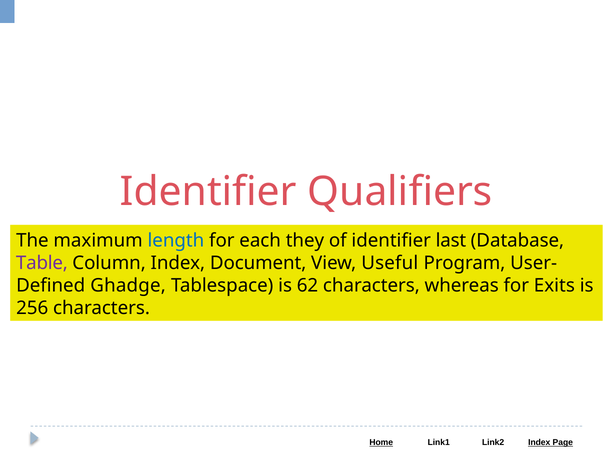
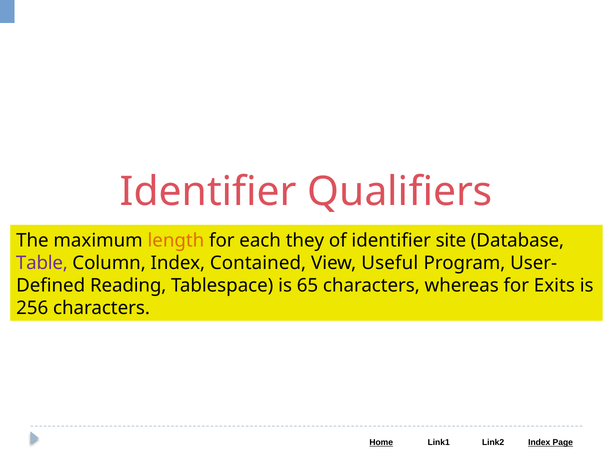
length colour: blue -> orange
last: last -> site
Document: Document -> Contained
Ghadge: Ghadge -> Reading
62: 62 -> 65
